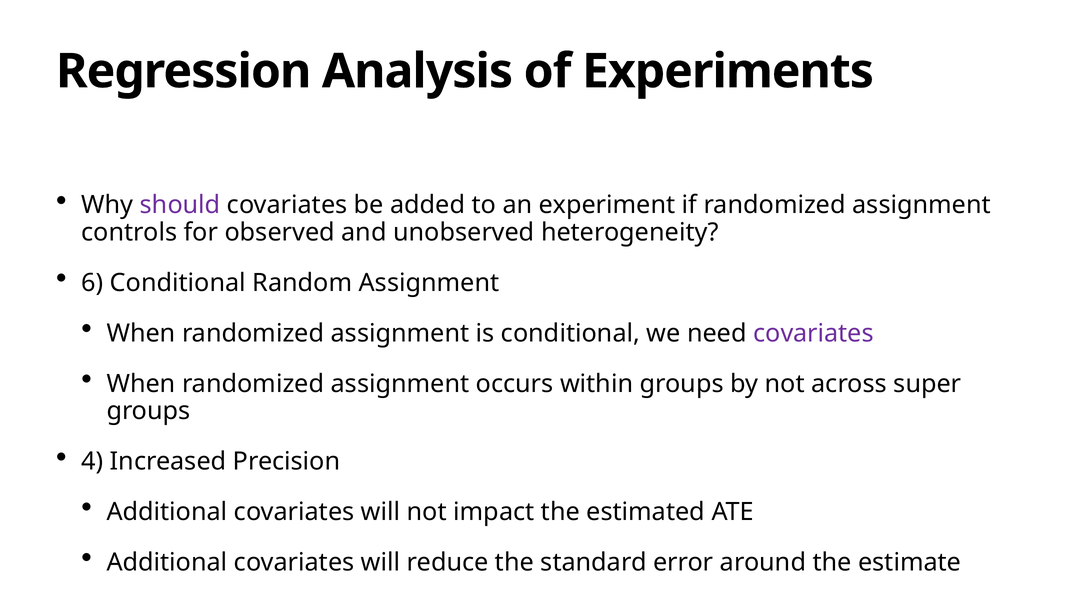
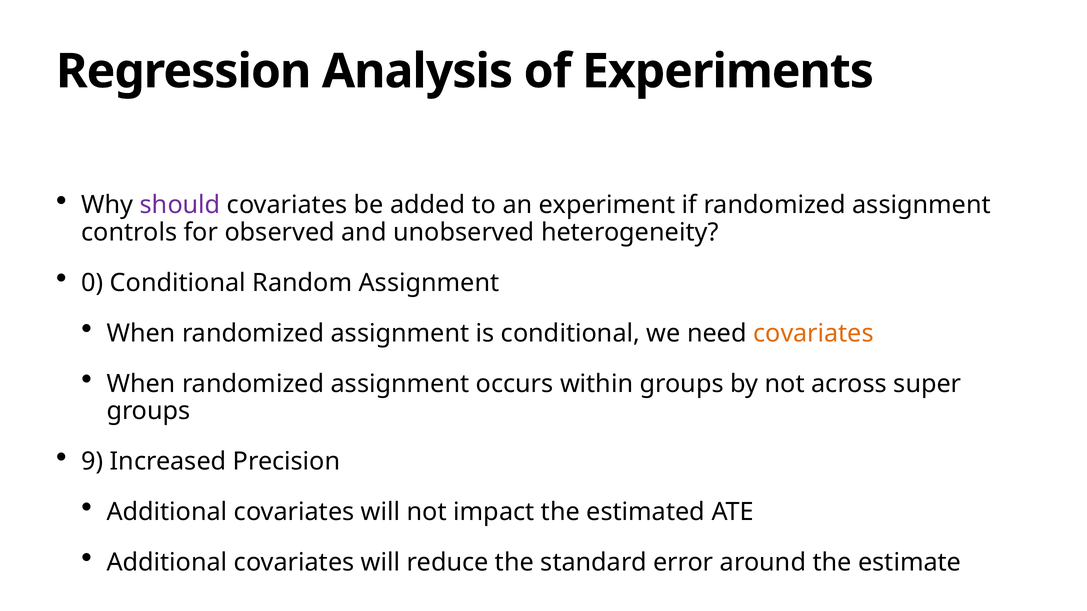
6: 6 -> 0
covariates at (813, 333) colour: purple -> orange
4: 4 -> 9
